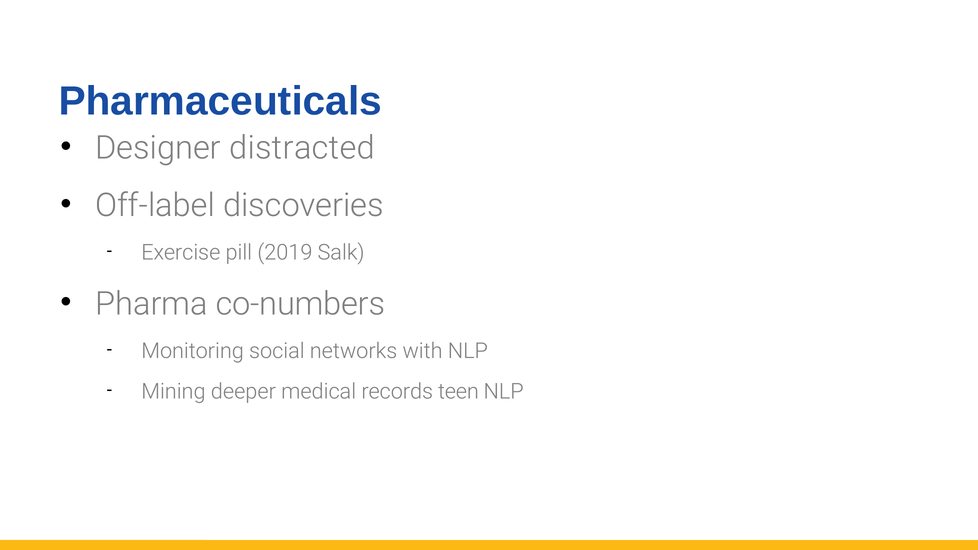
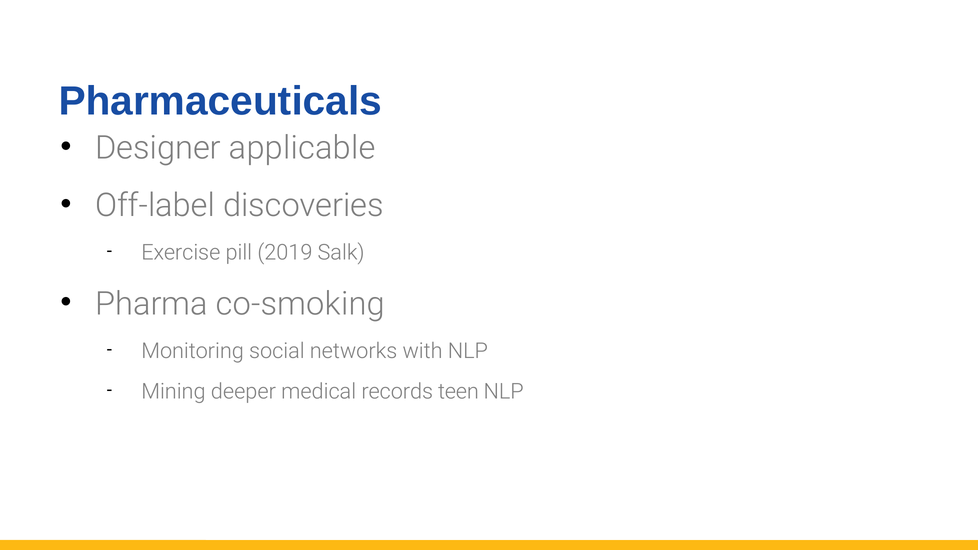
distracted: distracted -> applicable
co-numbers: co-numbers -> co-smoking
